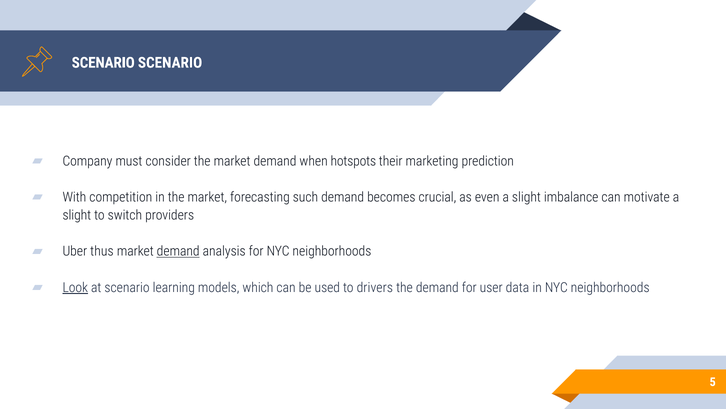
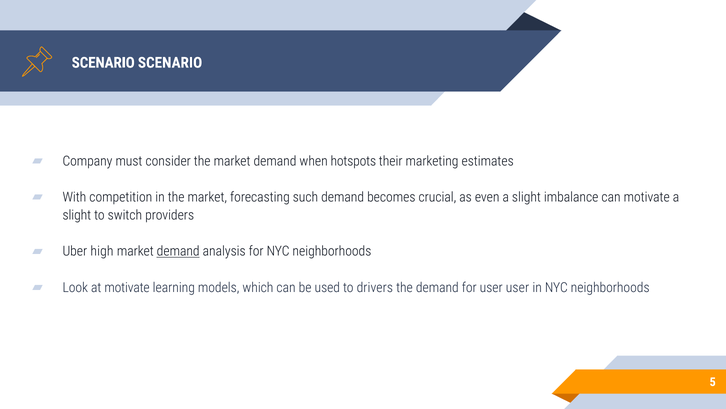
prediction: prediction -> estimates
thus: thus -> high
Look underline: present -> none
at scenario: scenario -> motivate
user data: data -> user
